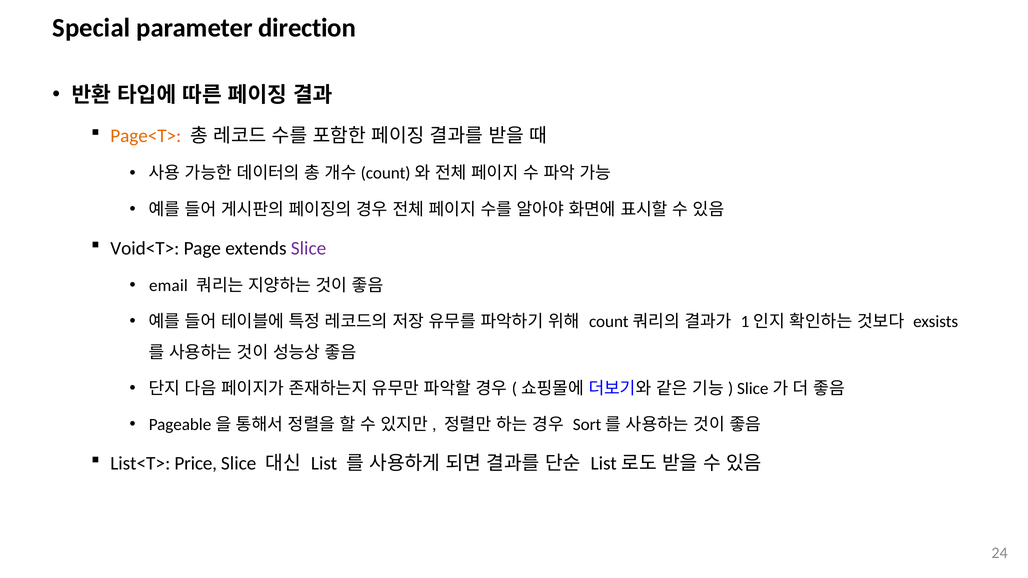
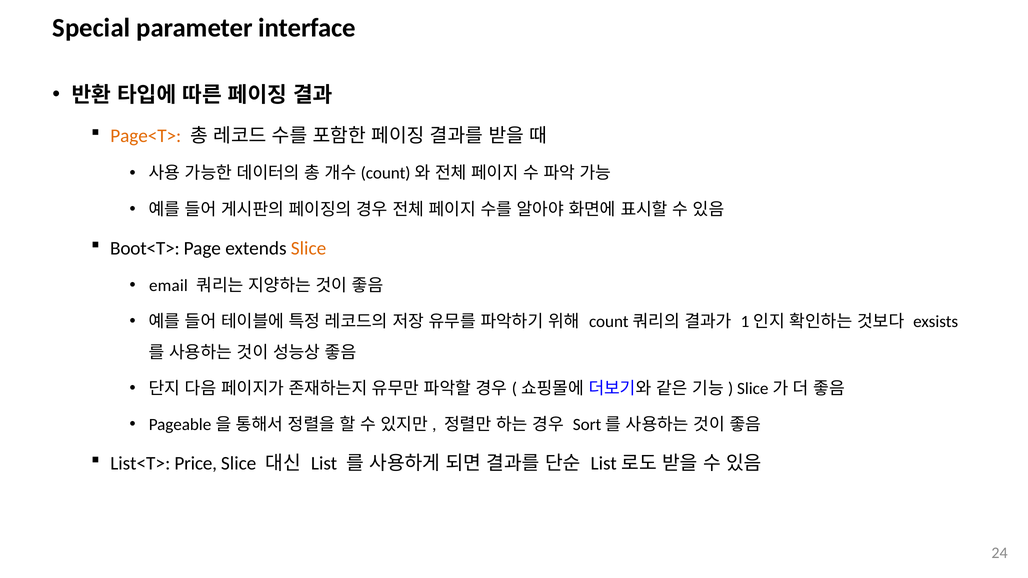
direction: direction -> interface
Void<T>: Void<T> -> Boot<T>
Slice at (309, 248) colour: purple -> orange
